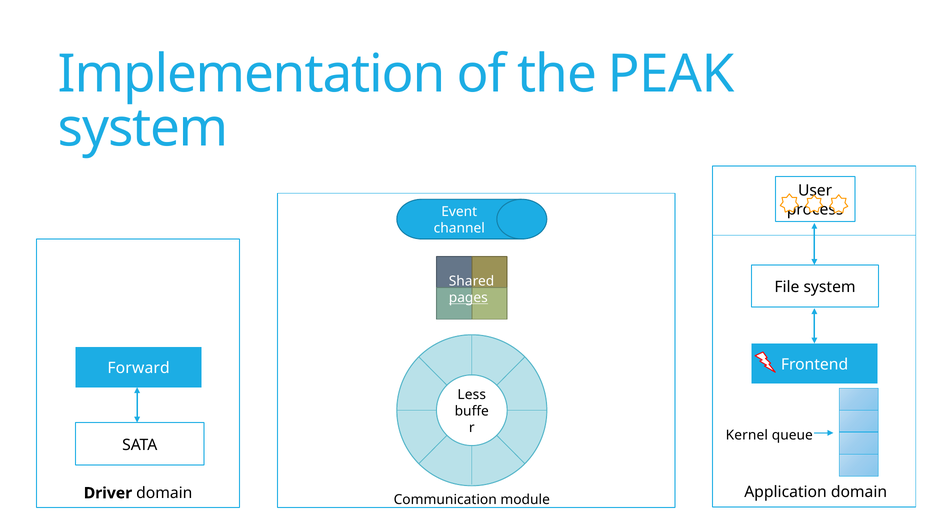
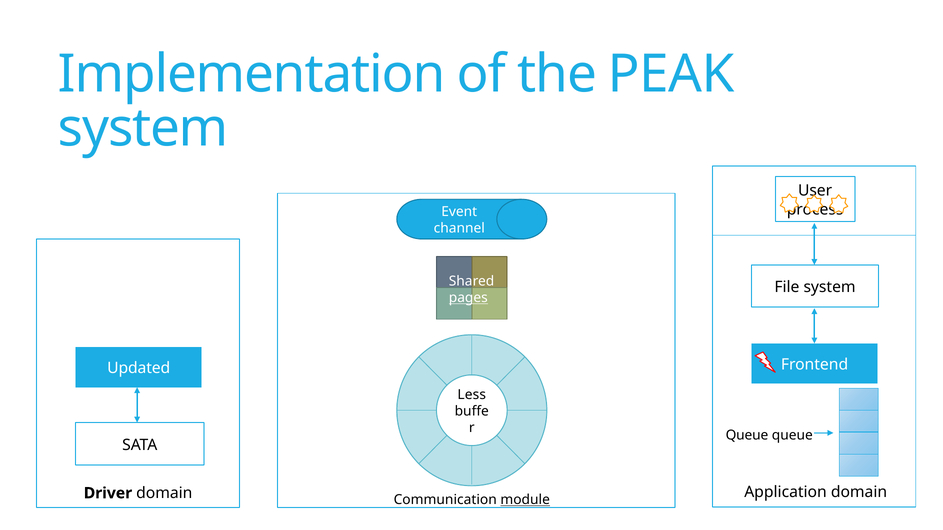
Forward: Forward -> Updated
Kernel at (747, 436): Kernel -> Queue
module underline: none -> present
